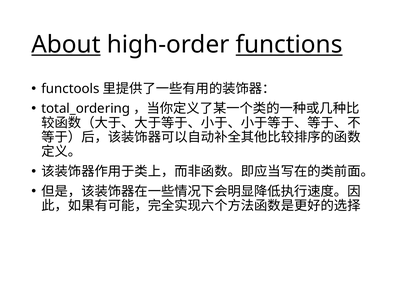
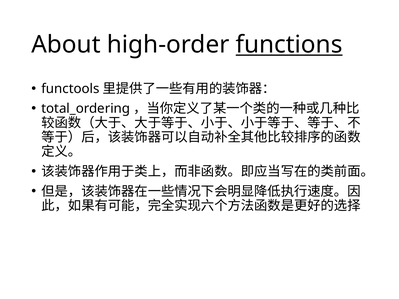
About underline: present -> none
